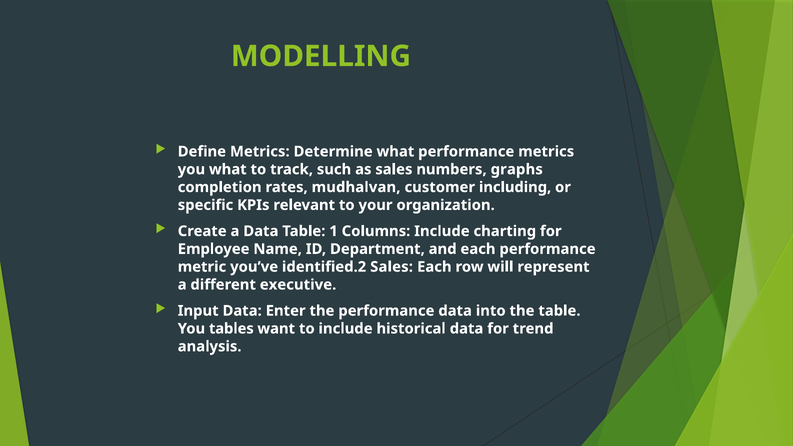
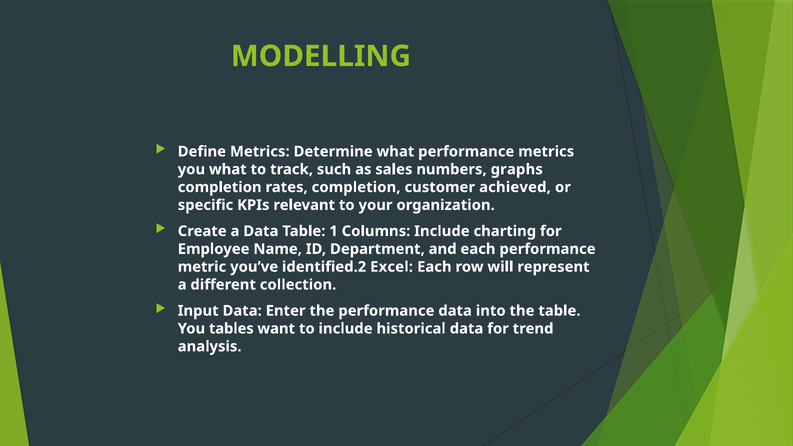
rates mudhalvan: mudhalvan -> completion
including: including -> achieved
identified.2 Sales: Sales -> Excel
executive: executive -> collection
